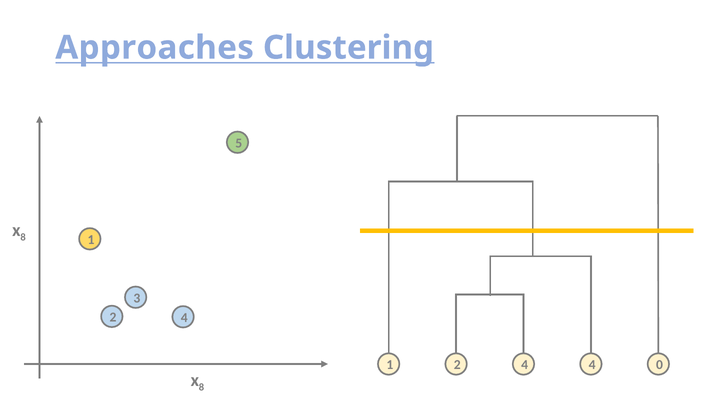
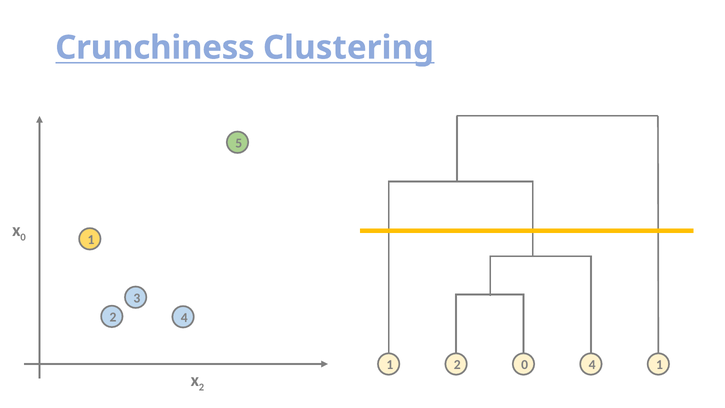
Approaches: Approaches -> Crunchiness
8 at (23, 237): 8 -> 0
2 4: 4 -> 0
4 0: 0 -> 1
8 at (202, 387): 8 -> 2
